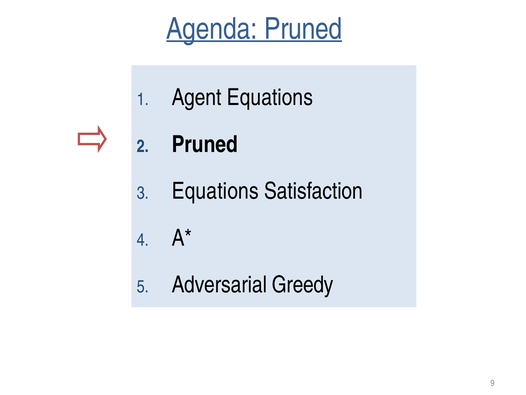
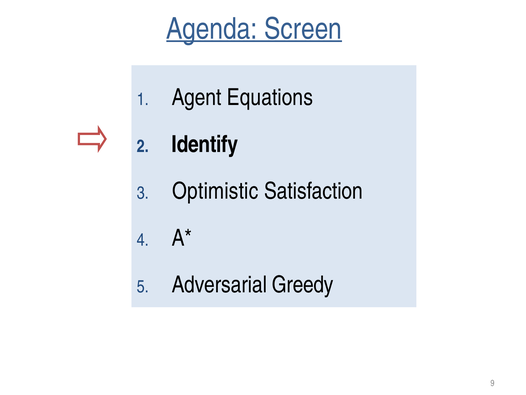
Agenda Pruned: Pruned -> Screen
Pruned at (205, 144): Pruned -> Identify
Equations at (215, 191): Equations -> Optimistic
